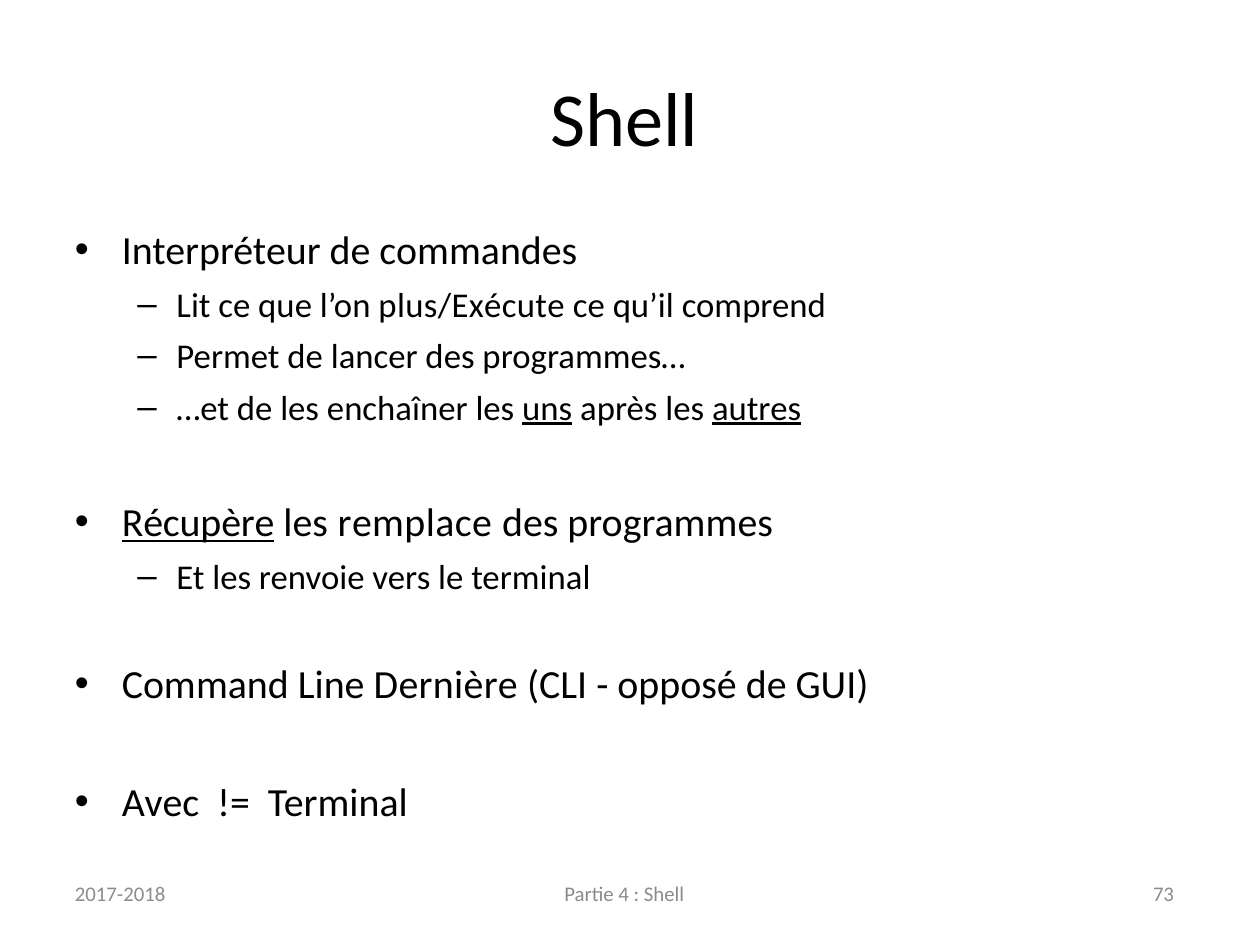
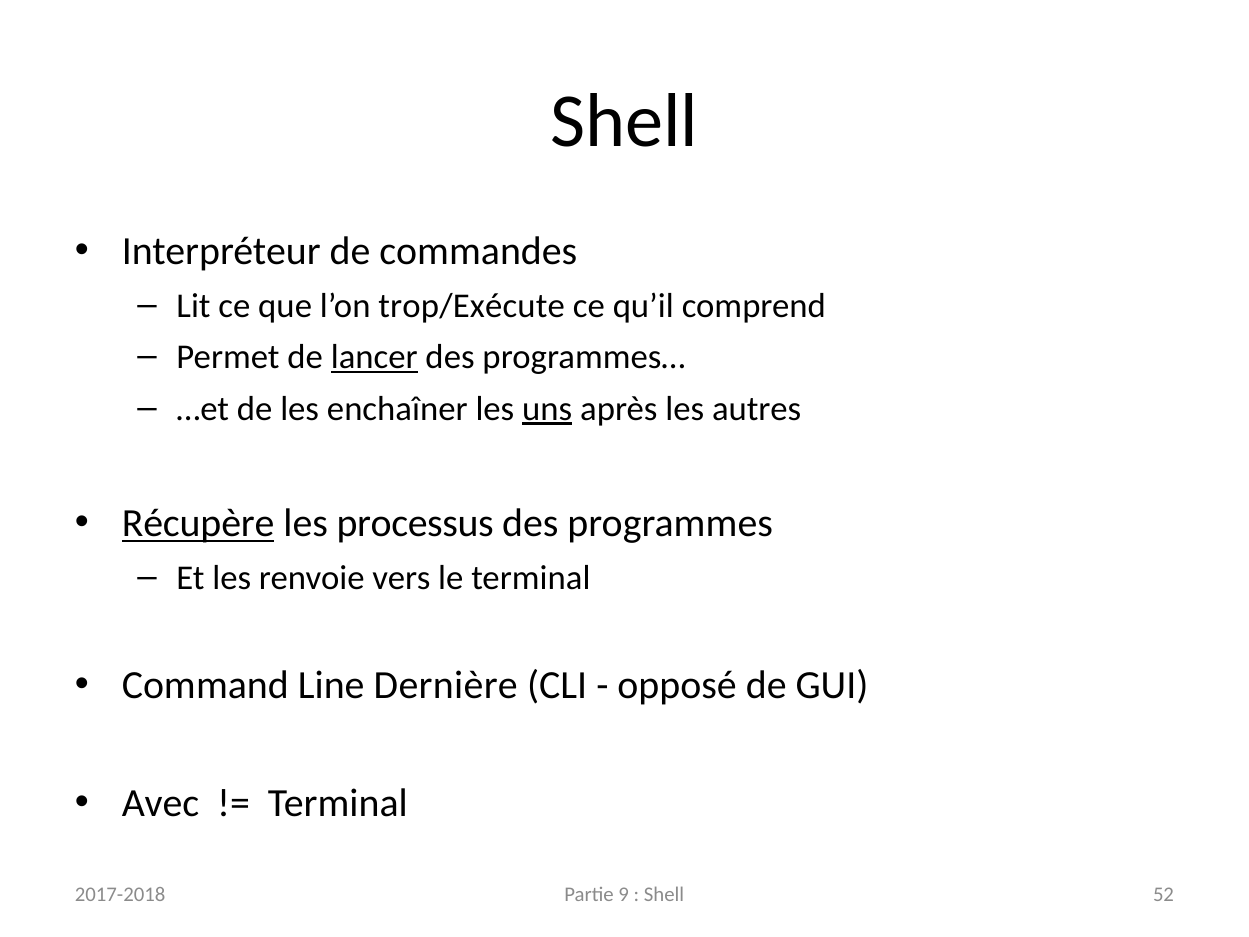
plus/Exécute: plus/Exécute -> trop/Exécute
lancer underline: none -> present
autres underline: present -> none
remplace: remplace -> processus
4: 4 -> 9
73: 73 -> 52
